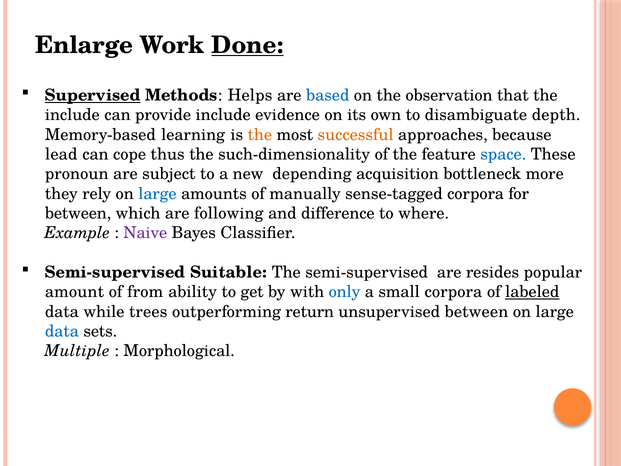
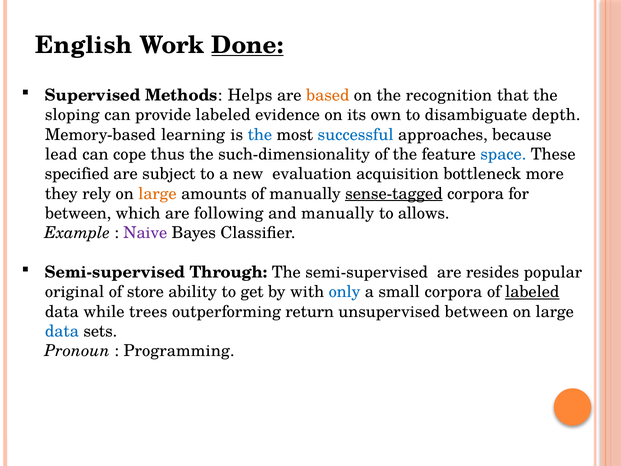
Enlarge: Enlarge -> English
Supervised underline: present -> none
based colour: blue -> orange
observation: observation -> recognition
include at (72, 115): include -> sloping
provide include: include -> labeled
the at (260, 135) colour: orange -> blue
successful colour: orange -> blue
pronoun: pronoun -> specified
depending: depending -> evaluation
large at (157, 194) colour: blue -> orange
sense-tagged underline: none -> present
and difference: difference -> manually
where: where -> allows
Suitable: Suitable -> Through
amount: amount -> original
from: from -> store
Multiple: Multiple -> Pronoun
Morphological: Morphological -> Programming
